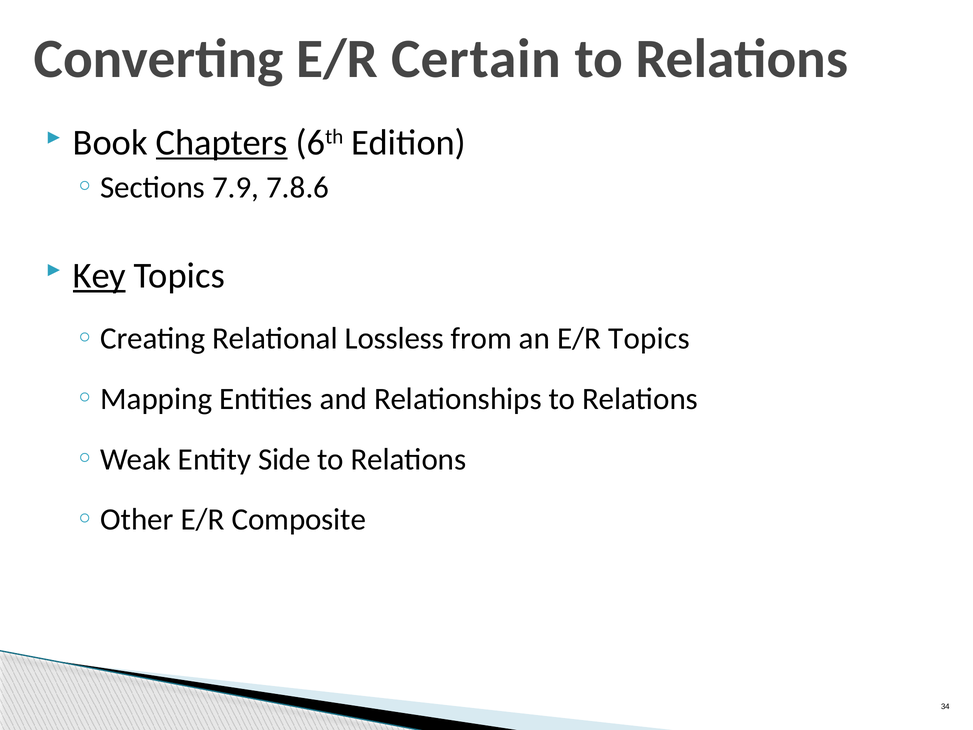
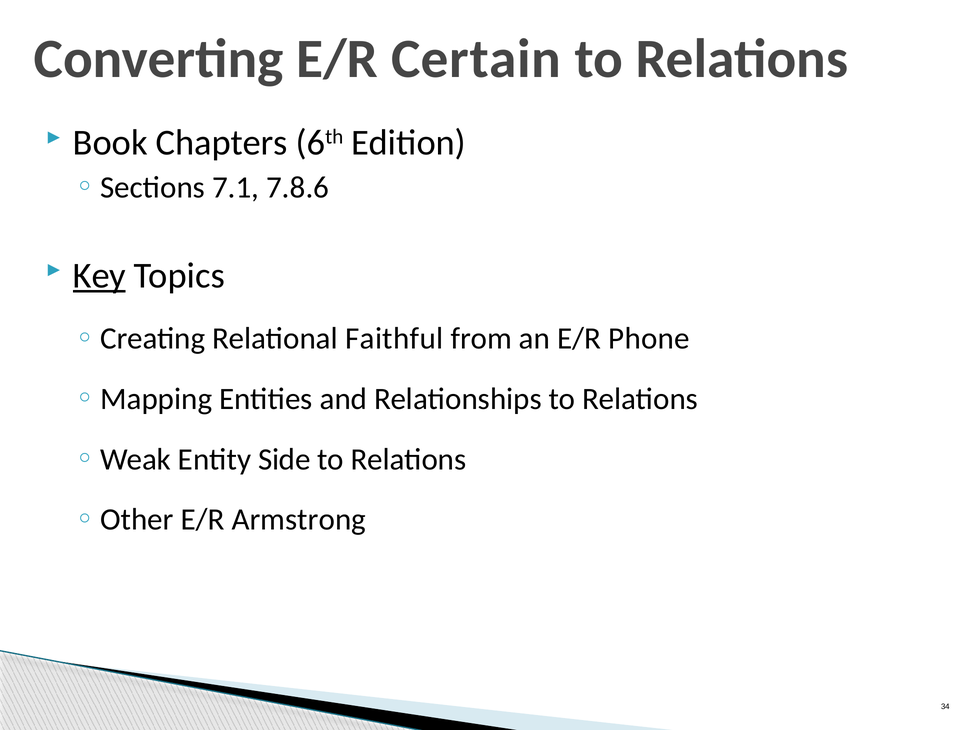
Chapters underline: present -> none
7.9: 7.9 -> 7.1
Lossless: Lossless -> Faithful
E/R Topics: Topics -> Phone
Composite: Composite -> Armstrong
